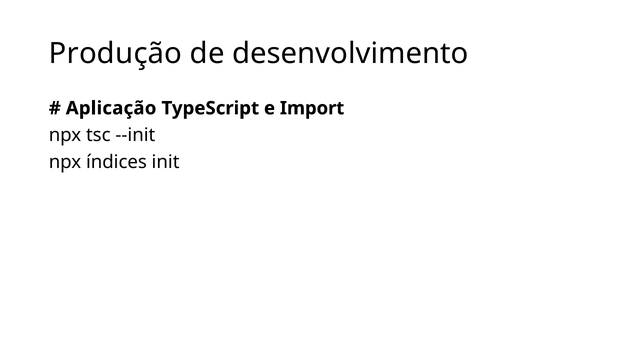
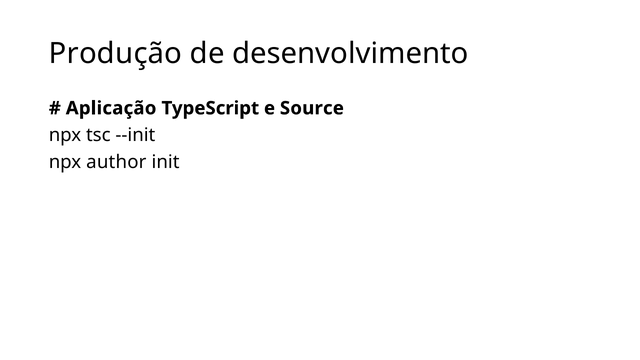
Import: Import -> Source
índices: índices -> author
